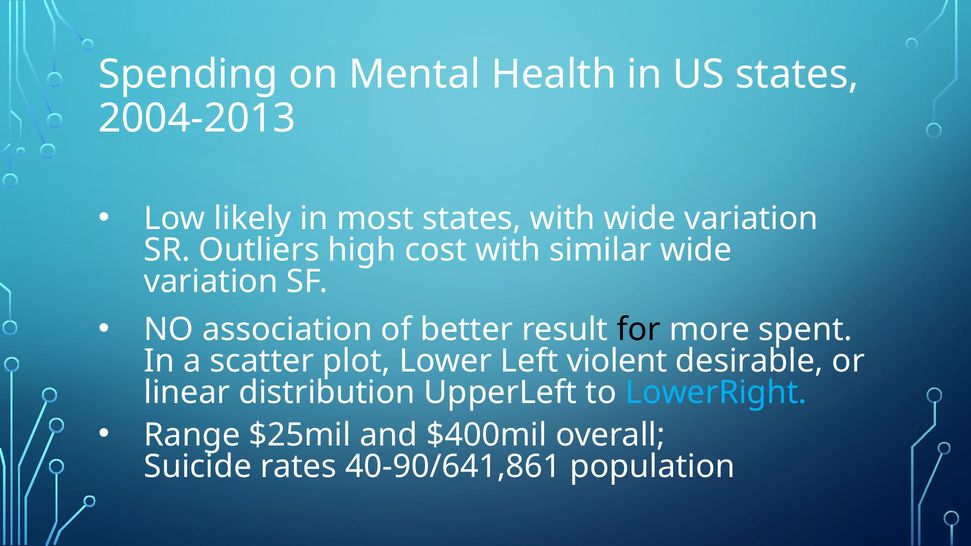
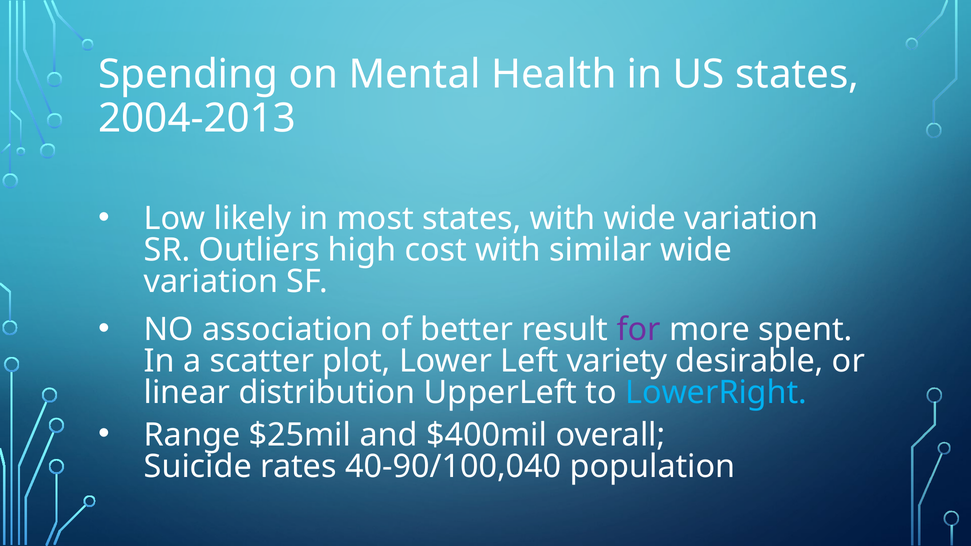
for colour: black -> purple
violent: violent -> variety
40-90/641,861: 40-90/641,861 -> 40-90/100,040
